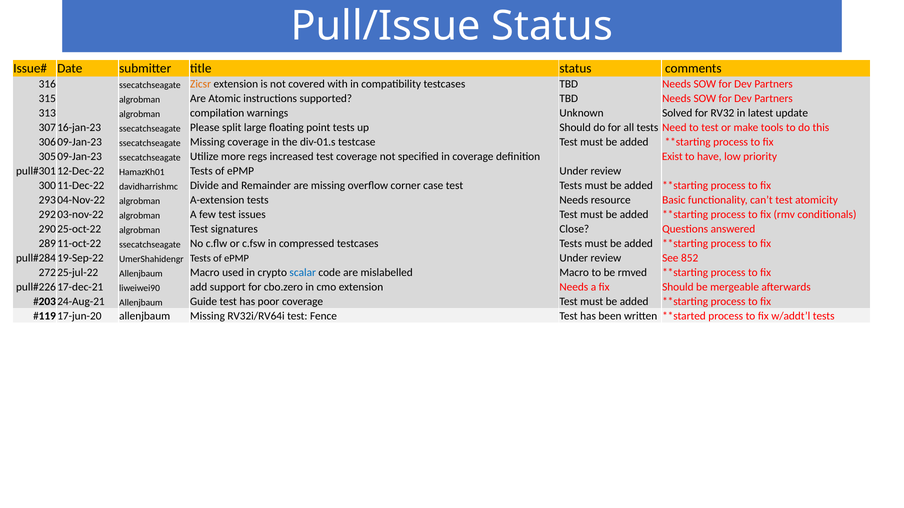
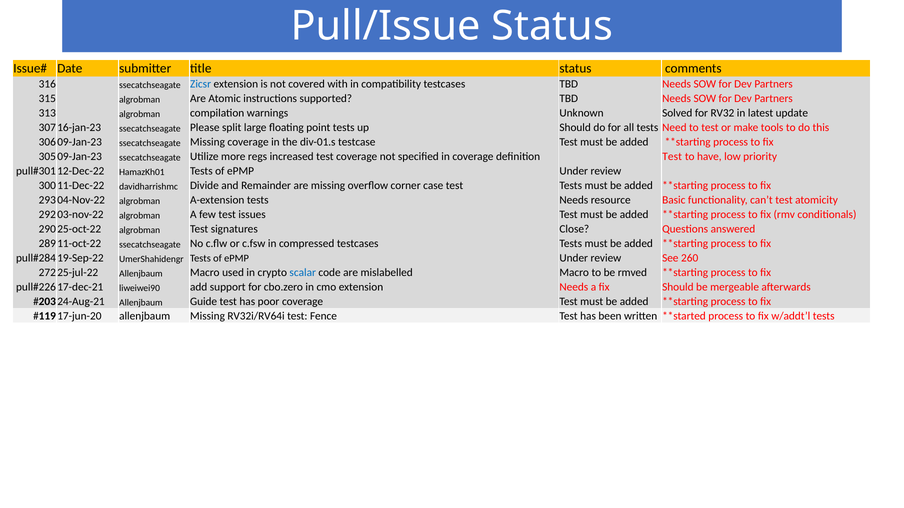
Zicsr colour: orange -> blue
definition Exist: Exist -> Test
852: 852 -> 260
